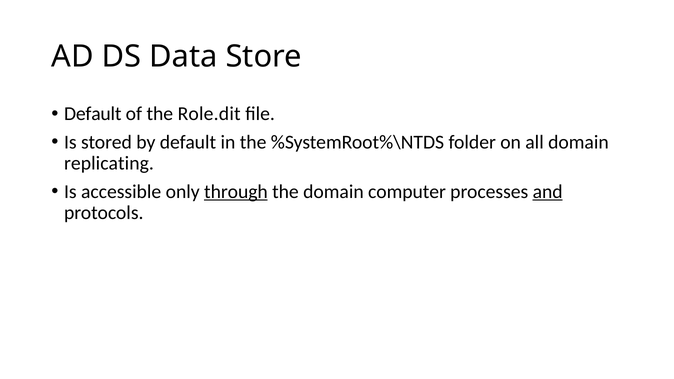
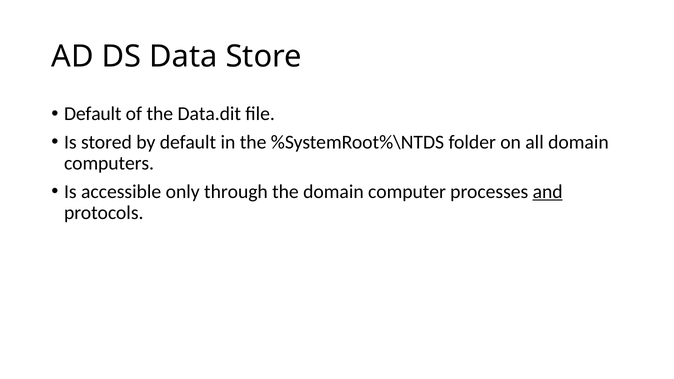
Role.dit: Role.dit -> Data.dit
replicating: replicating -> computers
through underline: present -> none
